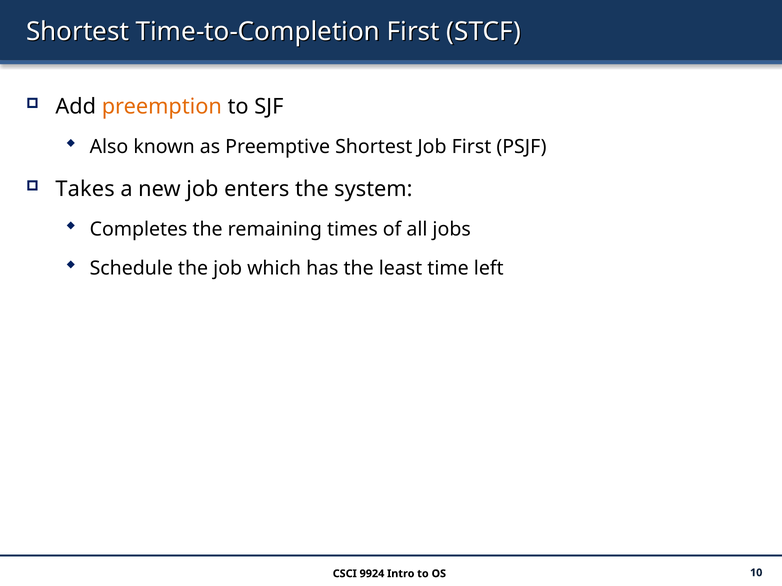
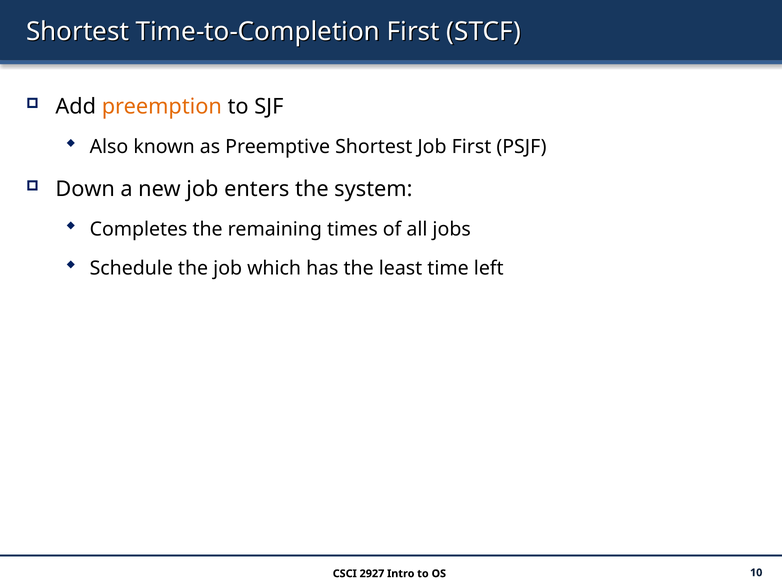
Takes: Takes -> Down
9924: 9924 -> 2927
